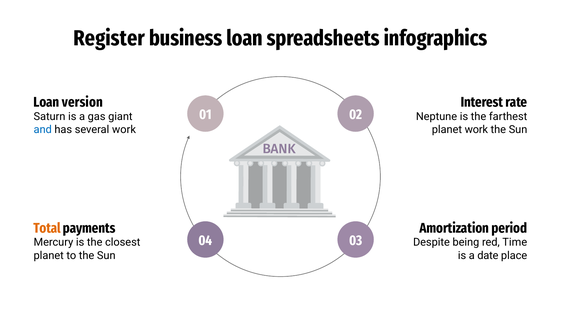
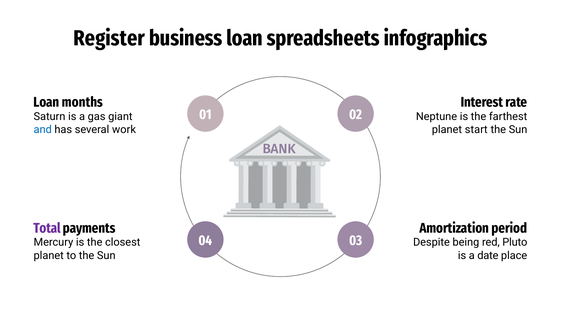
version: version -> months
planet work: work -> start
Total colour: orange -> purple
Time: Time -> Pluto
